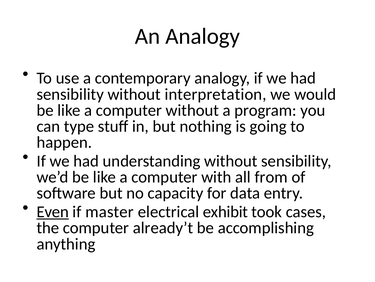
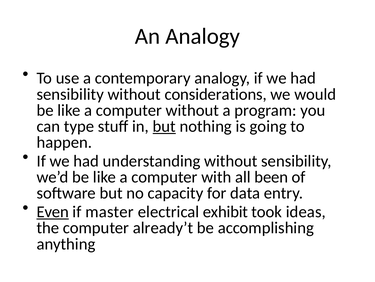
interpretation: interpretation -> considerations
but at (164, 126) underline: none -> present
from: from -> been
cases: cases -> ideas
